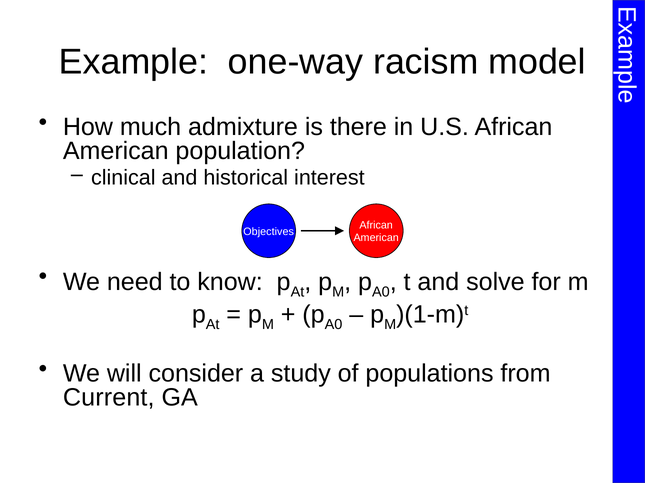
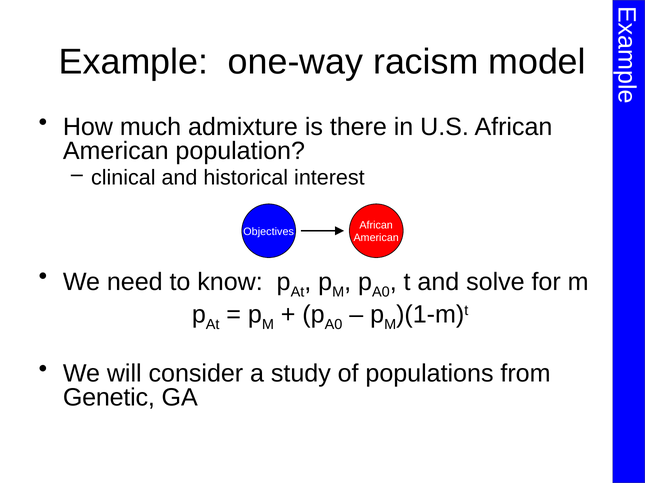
Current: Current -> Genetic
